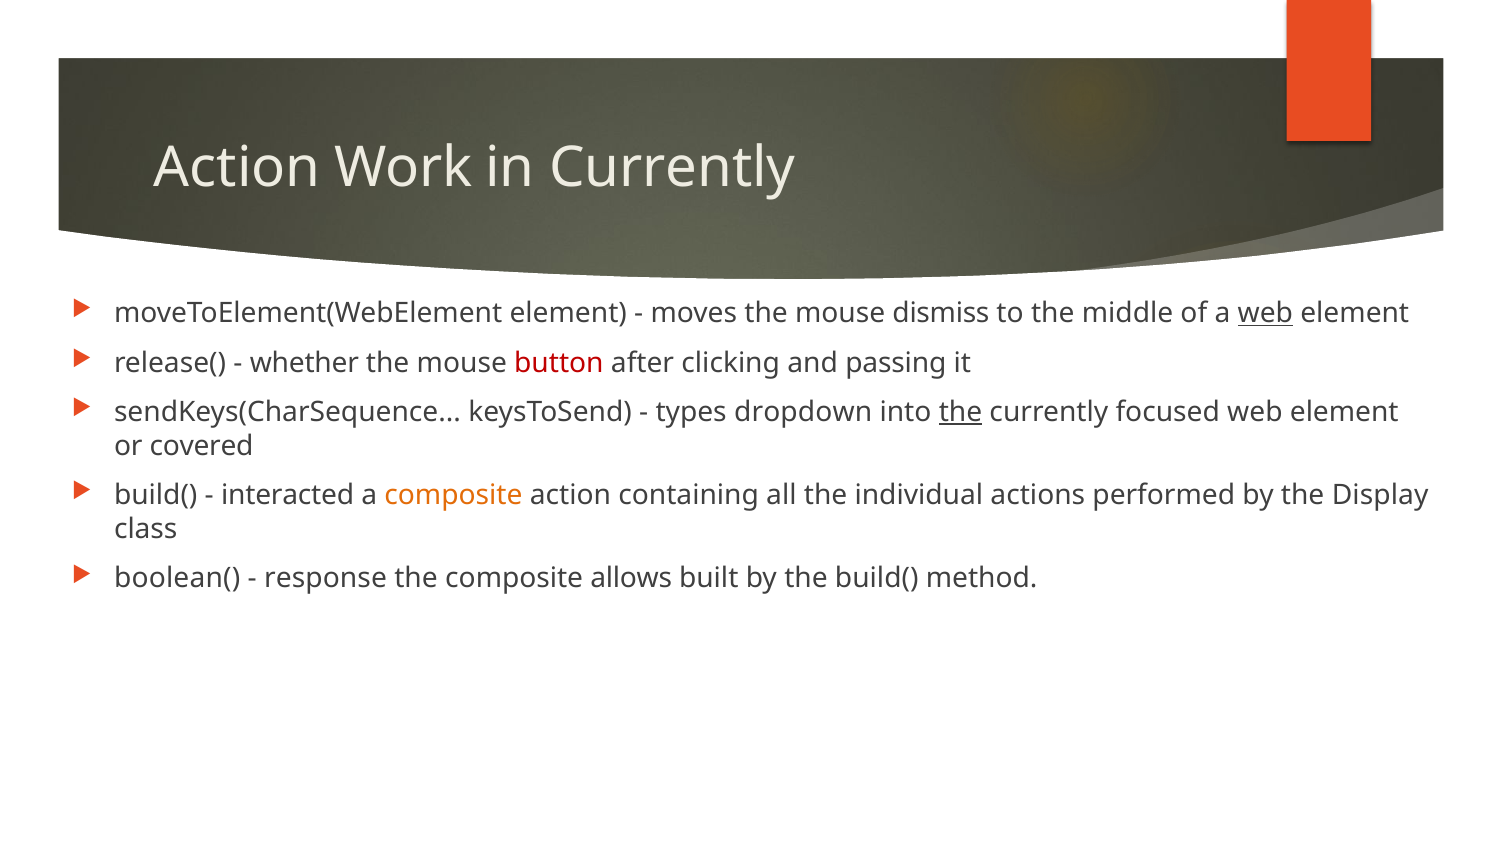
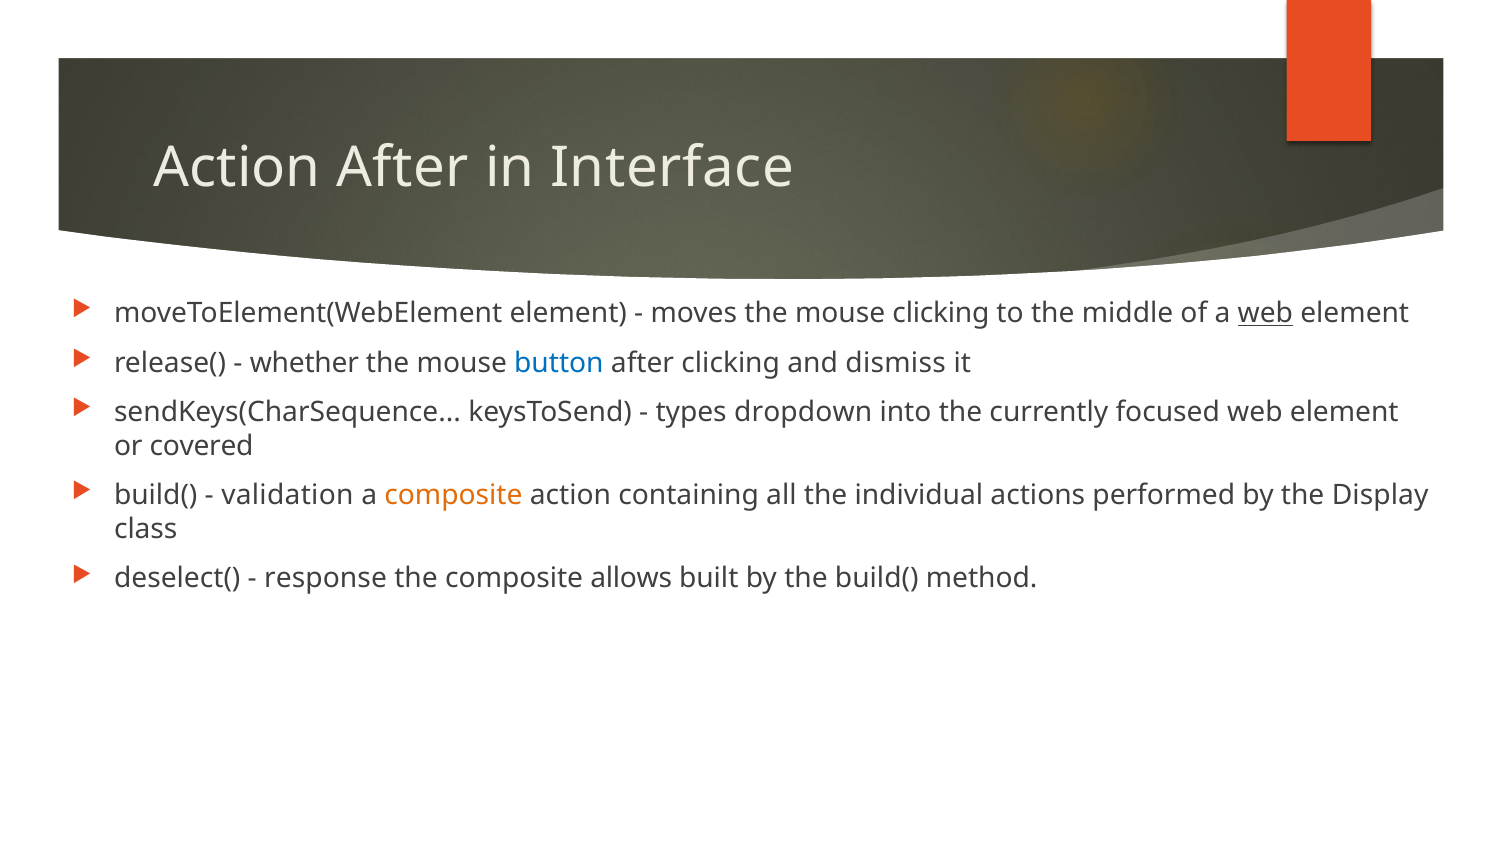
Action Work: Work -> After
in Currently: Currently -> Interface
mouse dismiss: dismiss -> clicking
button colour: red -> blue
passing: passing -> dismiss
the at (961, 412) underline: present -> none
interacted: interacted -> validation
boolean(: boolean( -> deselect(
